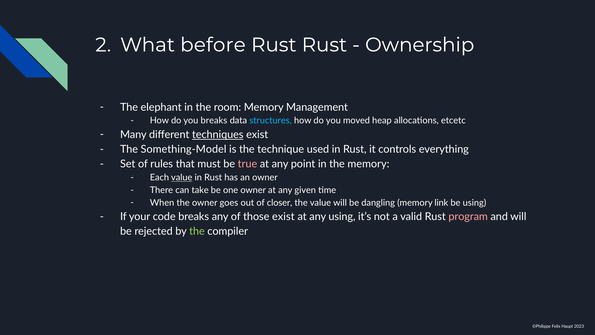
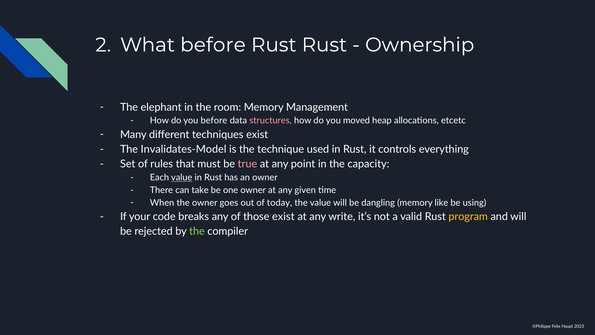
you breaks: breaks -> before
structures colour: light blue -> pink
techniques underline: present -> none
Something-Model: Something-Model -> Invalidates-Model
the memory: memory -> capacity
closer: closer -> today
link: link -> like
any using: using -> write
program colour: pink -> yellow
